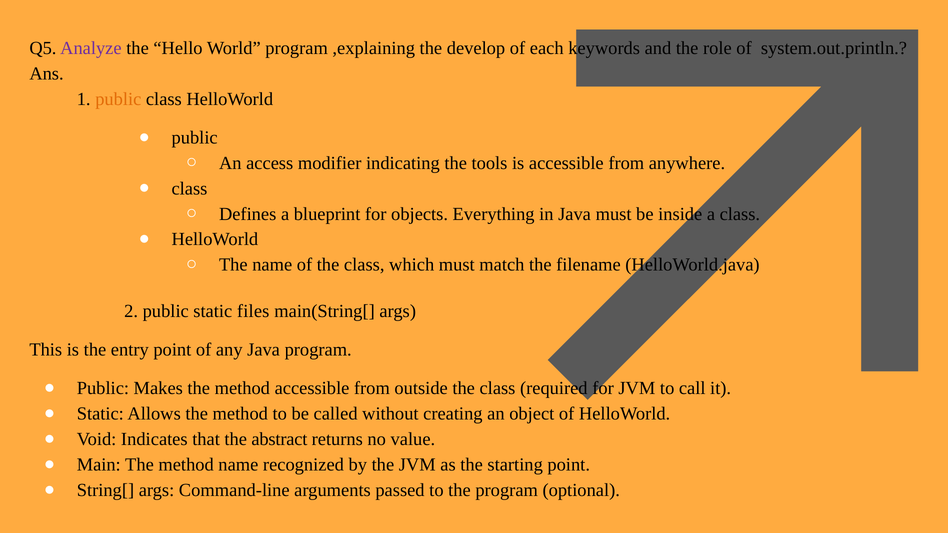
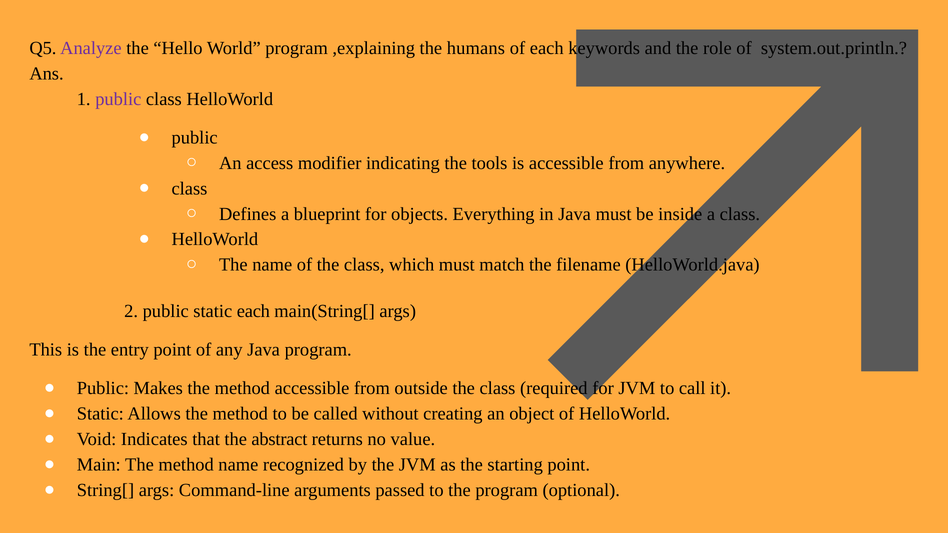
develop: develop -> humans
public at (118, 99) colour: orange -> purple
static files: files -> each
